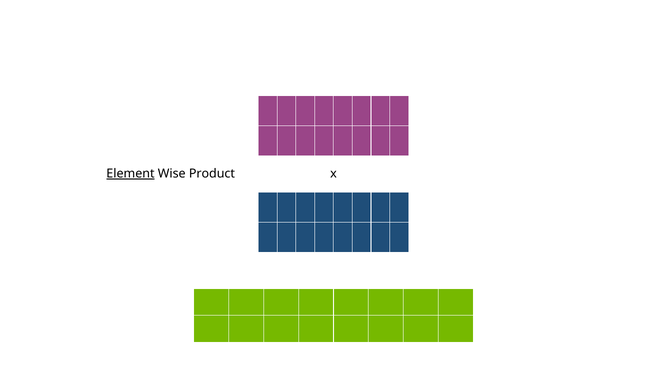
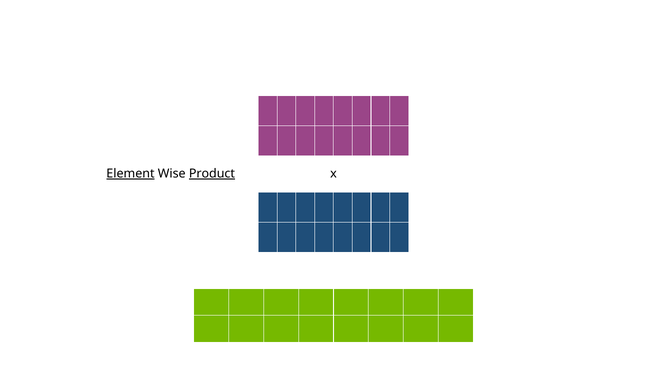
Product underline: none -> present
